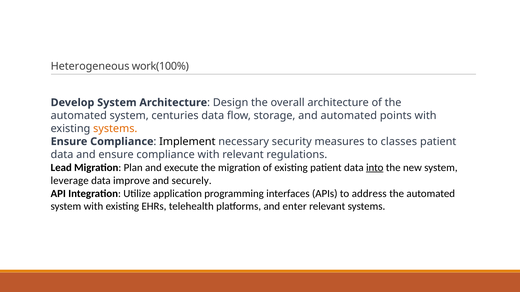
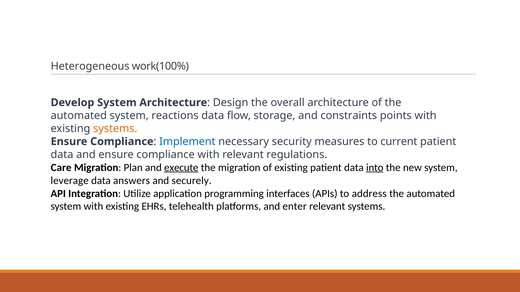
centuries: centuries -> reactions
and automated: automated -> constraints
Implement colour: black -> blue
classes: classes -> current
Lead: Lead -> Care
execute underline: none -> present
improve: improve -> answers
